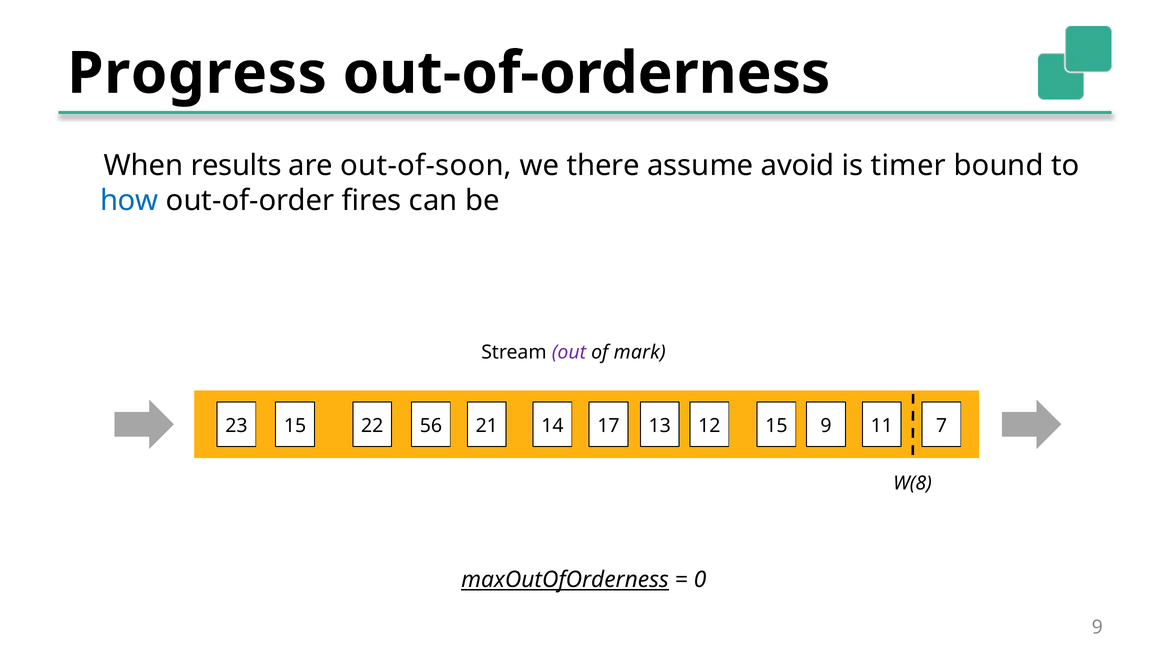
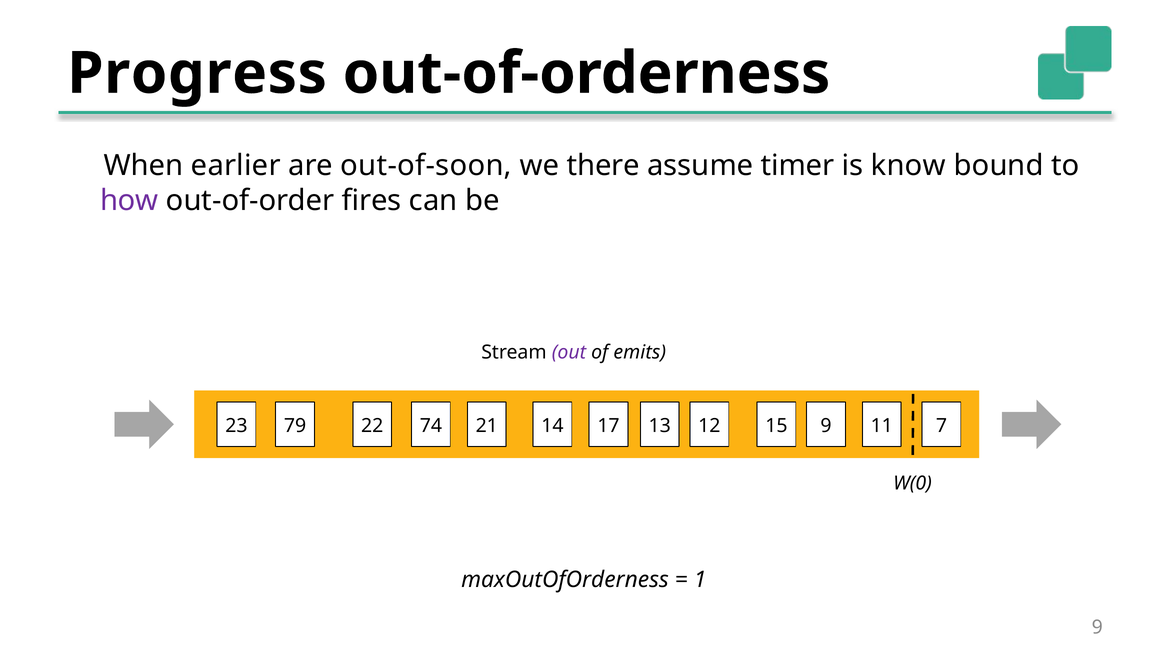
results: results -> earlier
avoid: avoid -> timer
timer: timer -> know
how colour: blue -> purple
mark: mark -> emits
23 15: 15 -> 79
56: 56 -> 74
W(8: W(8 -> W(0
maxOutOfOrderness underline: present -> none
0: 0 -> 1
